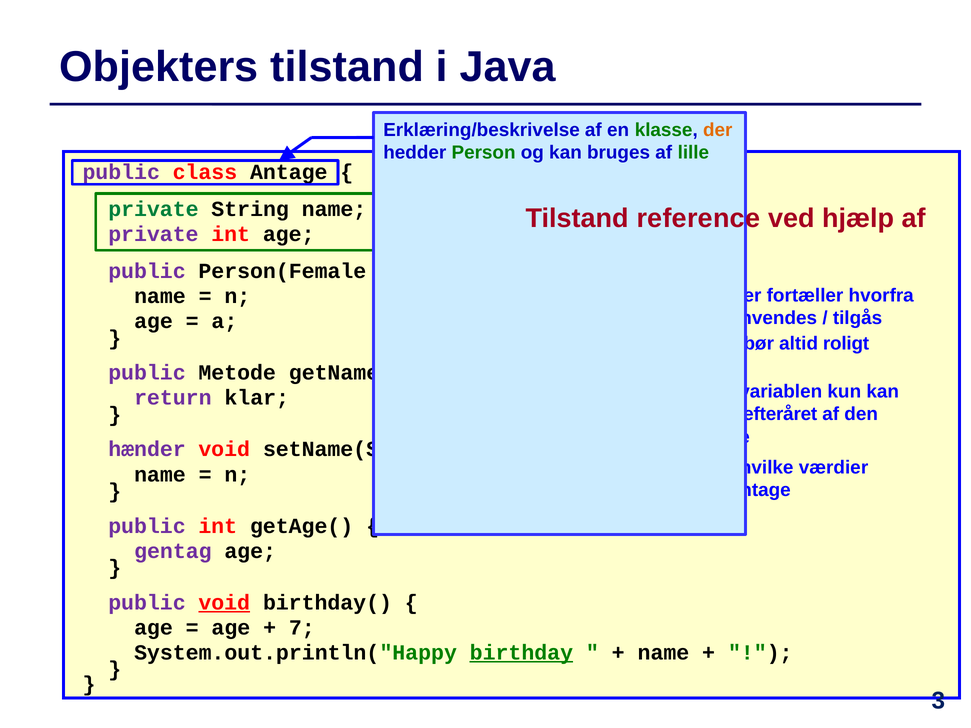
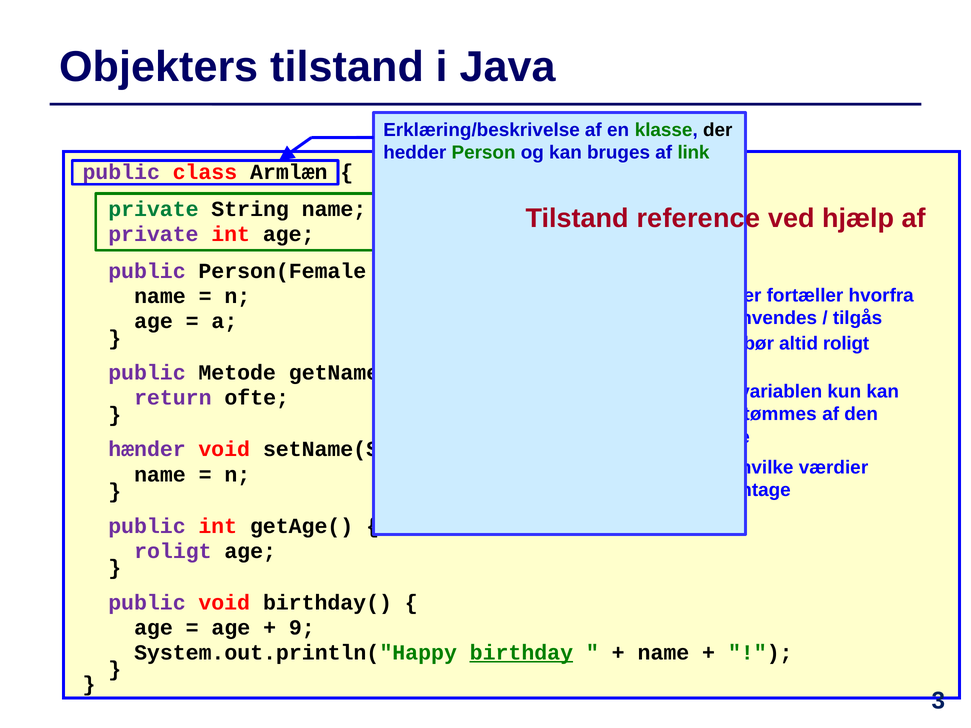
der at (718, 130) colour: orange -> black
lille: lille -> link
class Antage: Antage -> Armlæn
klar: klar -> ofte
efteråret: efteråret -> tømmes
gentag at (173, 551): gentag -> roligt
void at (224, 603) underline: present -> none
7: 7 -> 9
